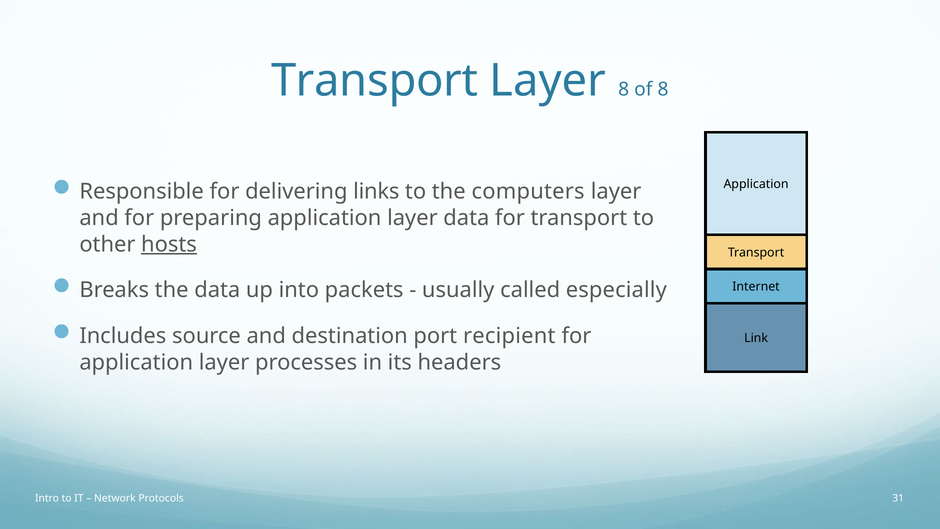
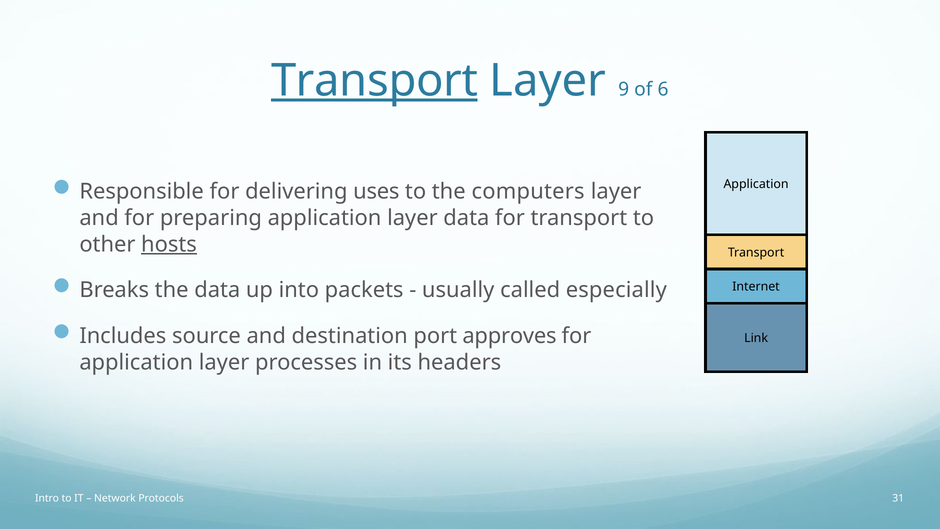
Transport at (375, 81) underline: none -> present
Layer 8: 8 -> 9
of 8: 8 -> 6
links: links -> uses
recipient: recipient -> approves
